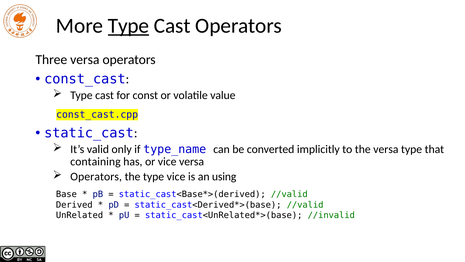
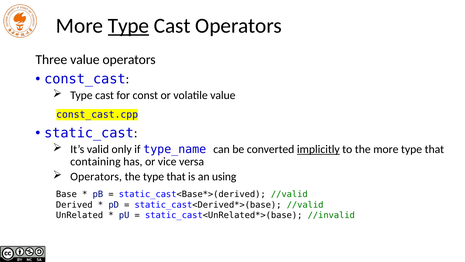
Three versa: versa -> value
implicitly underline: none -> present
the versa: versa -> more
the type vice: vice -> that
